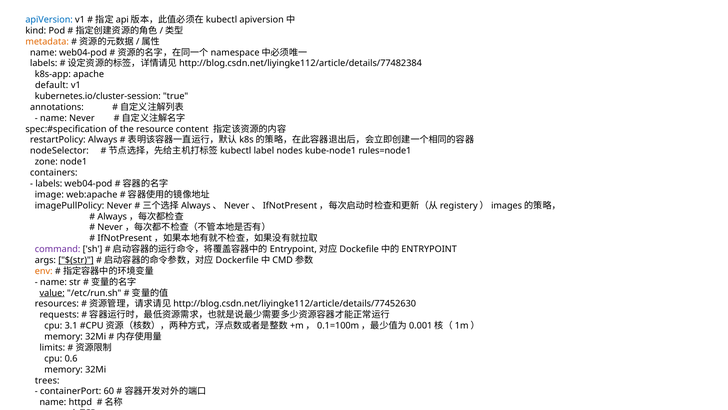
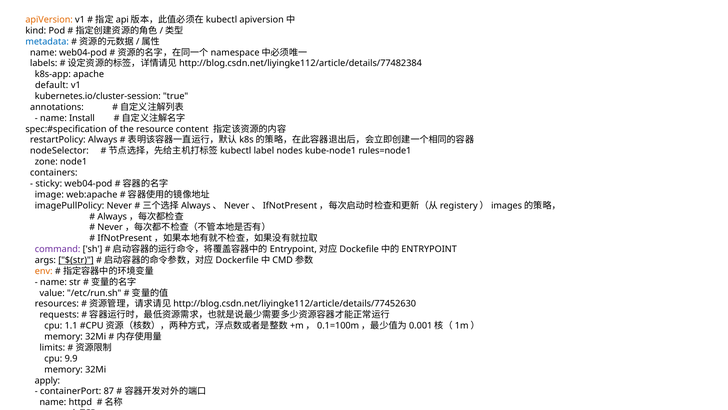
apiVersion colour: blue -> orange
metadata colour: orange -> blue
name Never: Never -> Install
labels at (49, 183): labels -> sticky
value underline: present -> none
3.1: 3.1 -> 1.1
0.6: 0.6 -> 9.9
trees: trees -> apply
60: 60 -> 87
